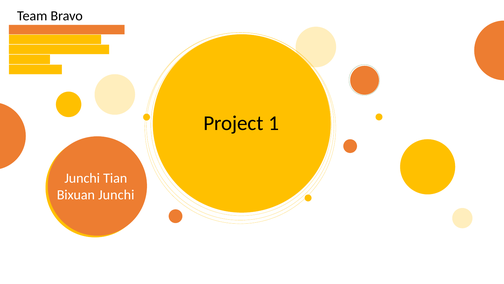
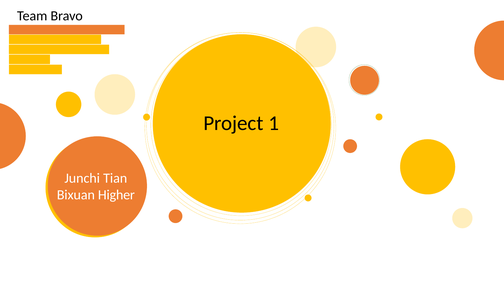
Bixuan Junchi: Junchi -> Higher
